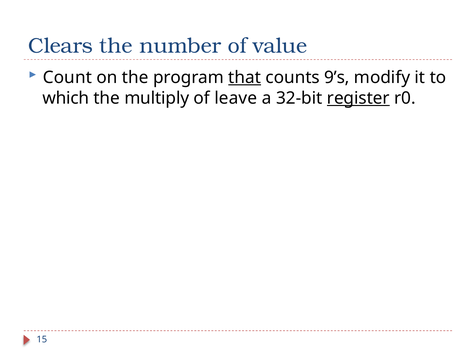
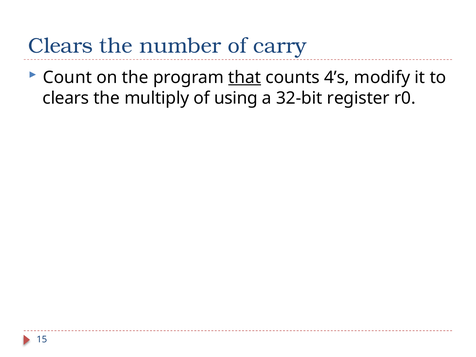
value: value -> carry
9’s: 9’s -> 4’s
which at (66, 98): which -> clears
leave: leave -> using
register underline: present -> none
